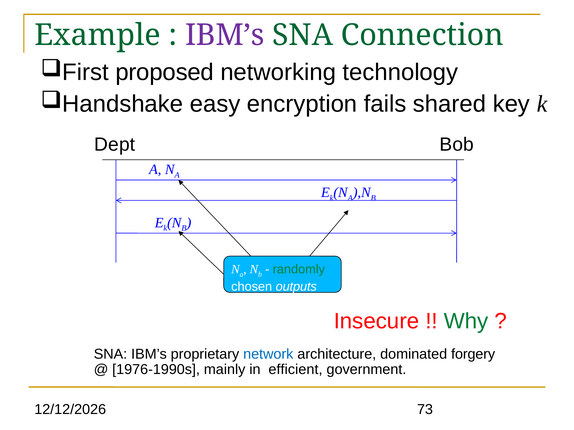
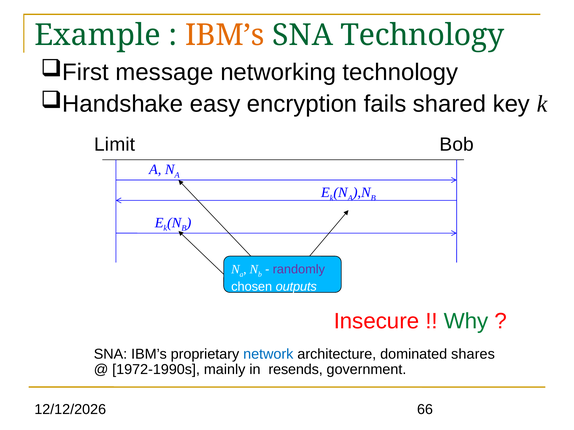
IBM’s at (225, 35) colour: purple -> orange
SNA Connection: Connection -> Technology
proposed: proposed -> message
Dept: Dept -> Limit
randomly colour: green -> purple
forgery: forgery -> shares
1976-1990s: 1976-1990s -> 1972-1990s
efficient: efficient -> resends
73: 73 -> 66
